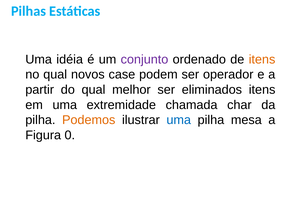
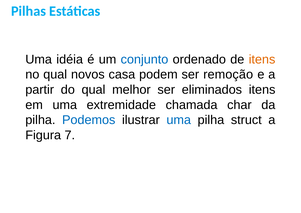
conjunto colour: purple -> blue
case: case -> casa
operador: operador -> remoção
Podemos colour: orange -> blue
mesa: mesa -> struct
0: 0 -> 7
